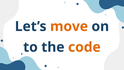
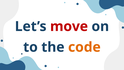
move colour: orange -> red
